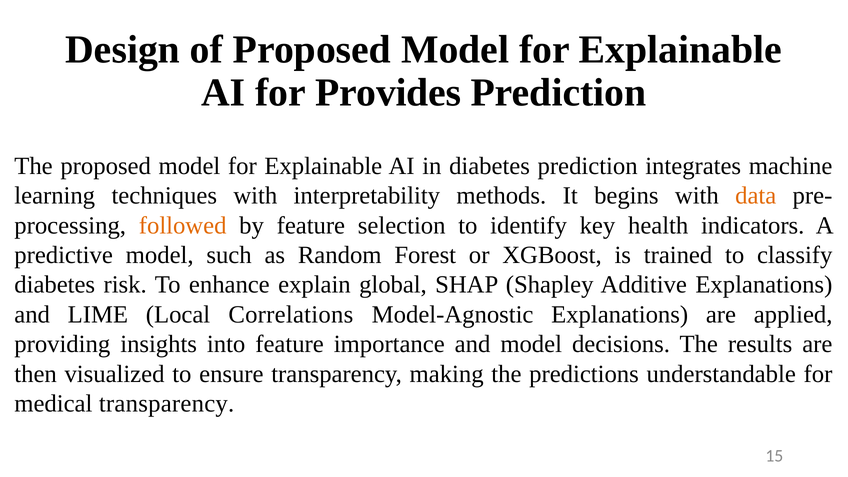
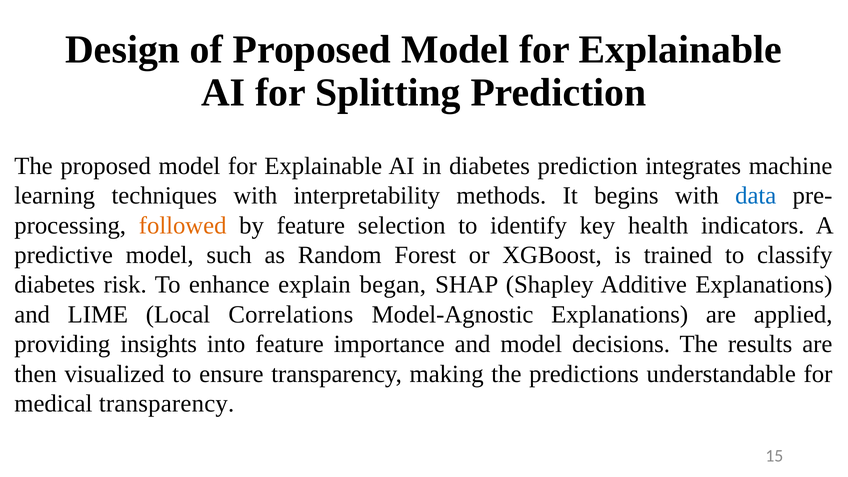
Provides: Provides -> Splitting
data colour: orange -> blue
global: global -> began
